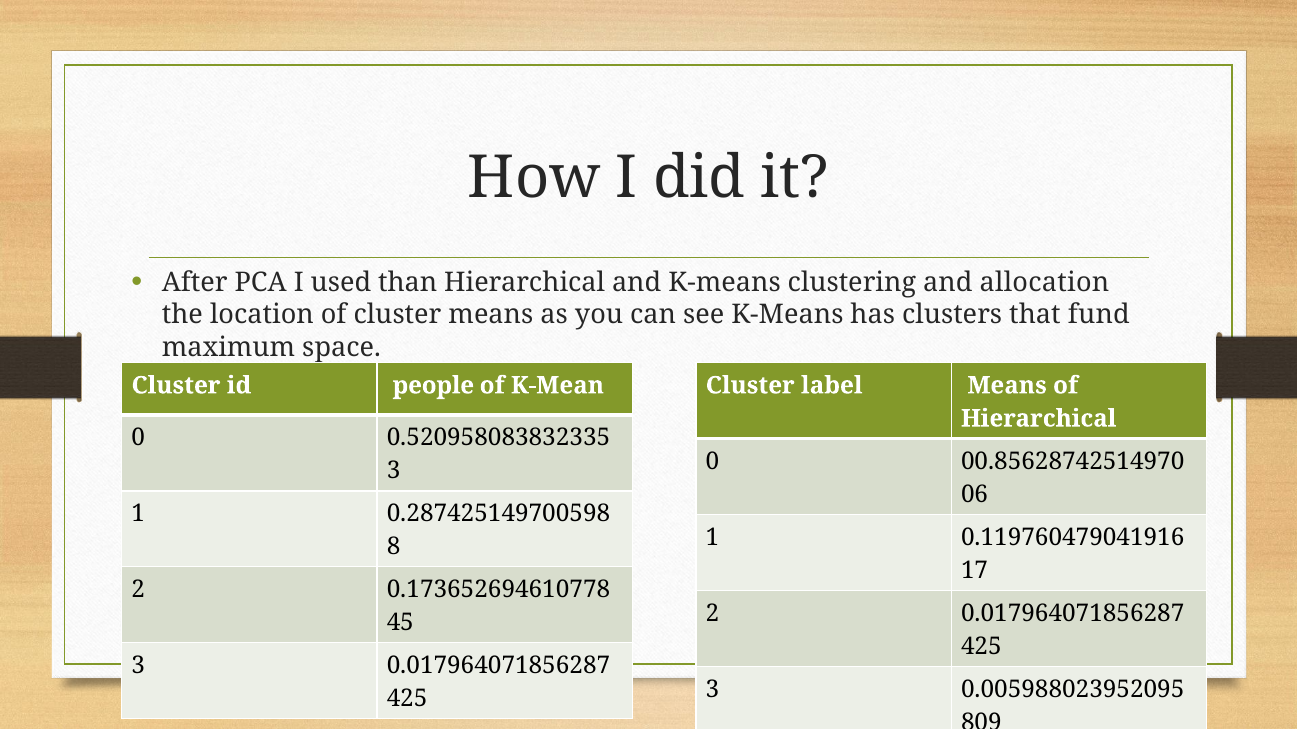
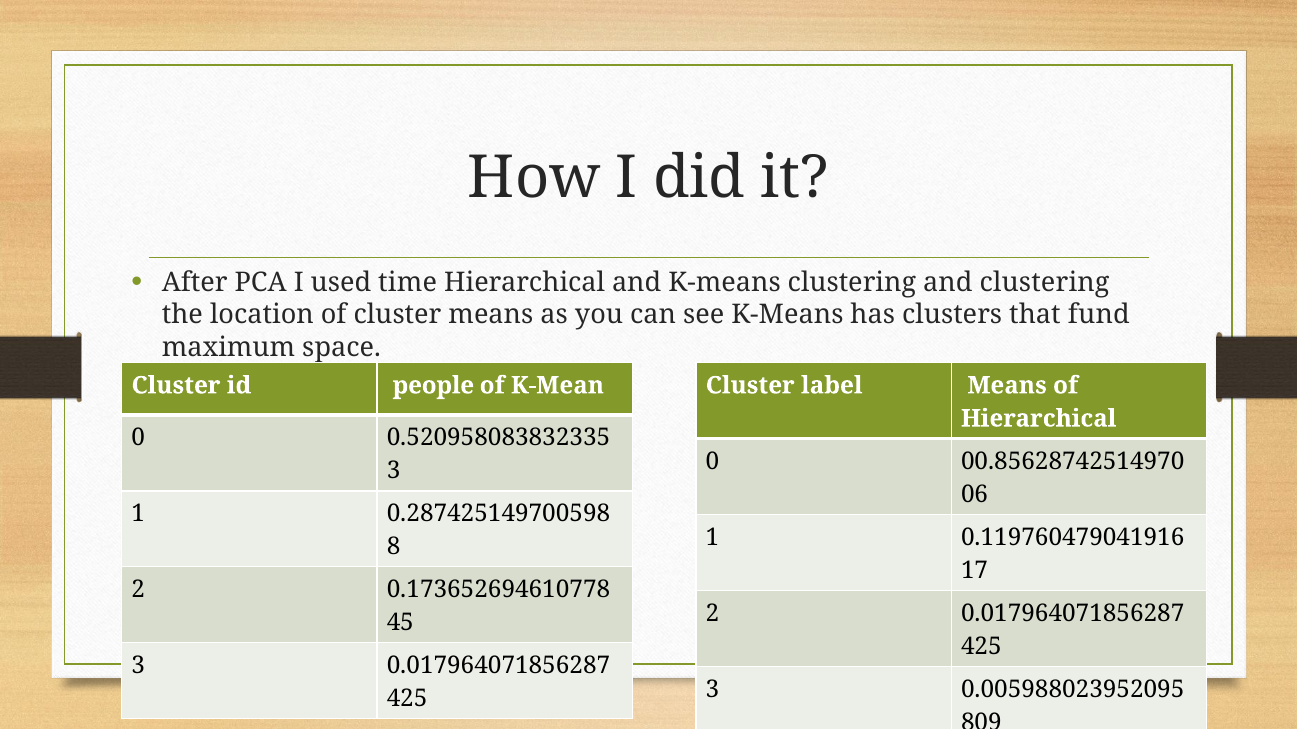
than: than -> time
and allocation: allocation -> clustering
